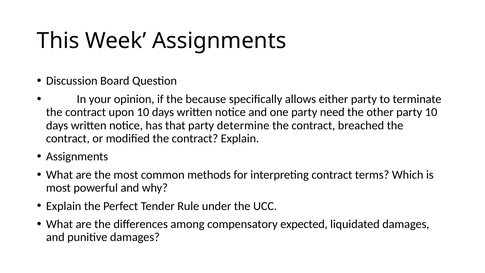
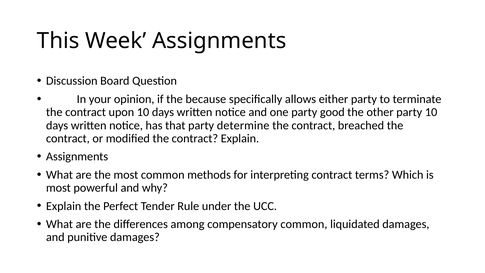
need: need -> good
compensatory expected: expected -> common
